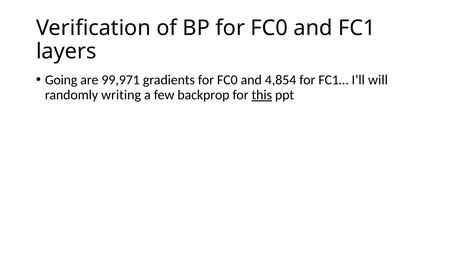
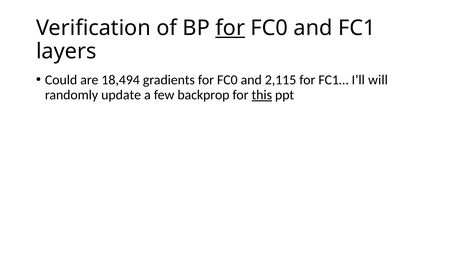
for at (230, 28) underline: none -> present
Going: Going -> Could
99,971: 99,971 -> 18,494
4,854: 4,854 -> 2,115
writing: writing -> update
